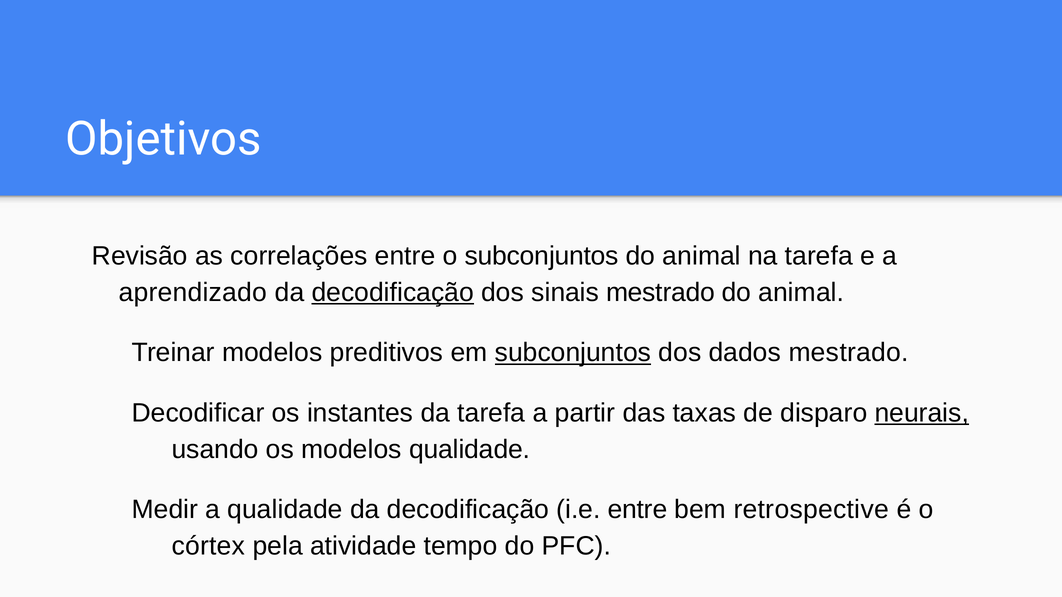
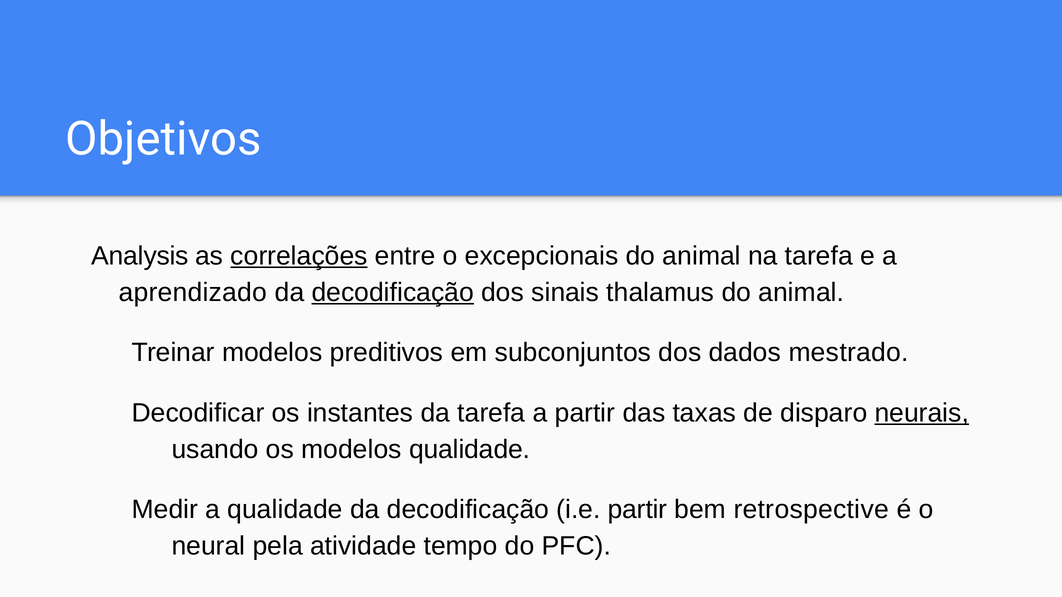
Revisão: Revisão -> Analysis
correlações underline: none -> present
o subconjuntos: subconjuntos -> excepcionais
sinais mestrado: mestrado -> thalamus
subconjuntos at (573, 353) underline: present -> none
i.e entre: entre -> partir
córtex: córtex -> neural
